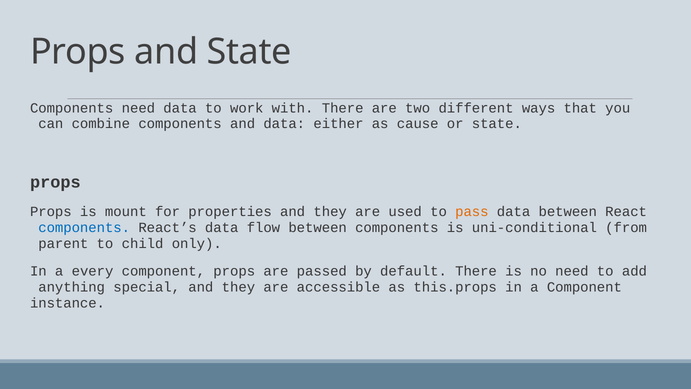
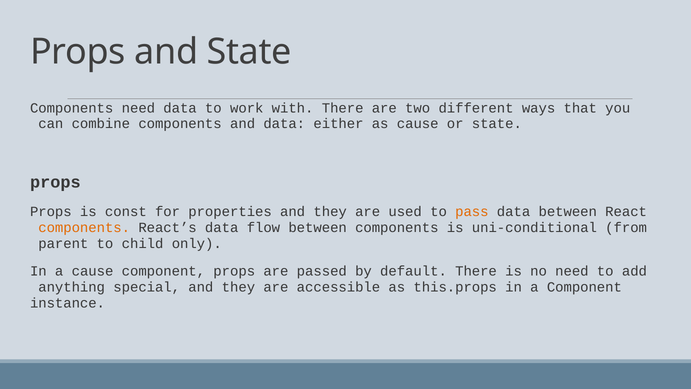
mount: mount -> const
components at (84, 228) colour: blue -> orange
a every: every -> cause
